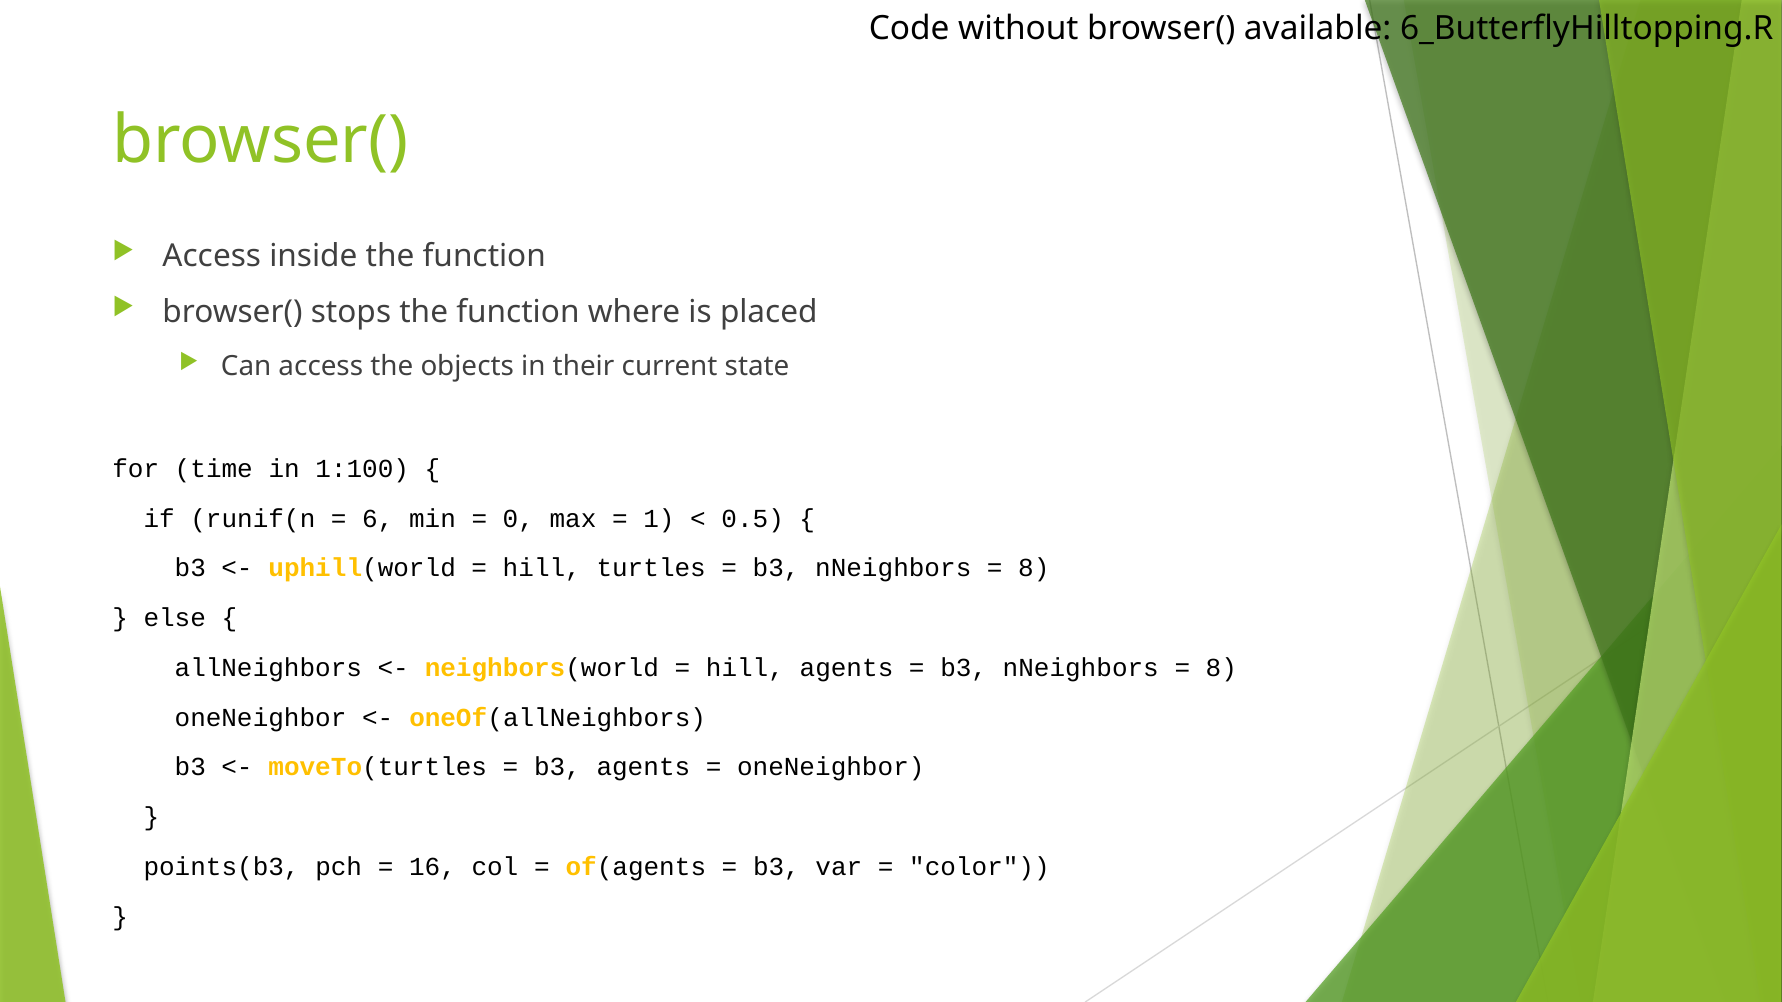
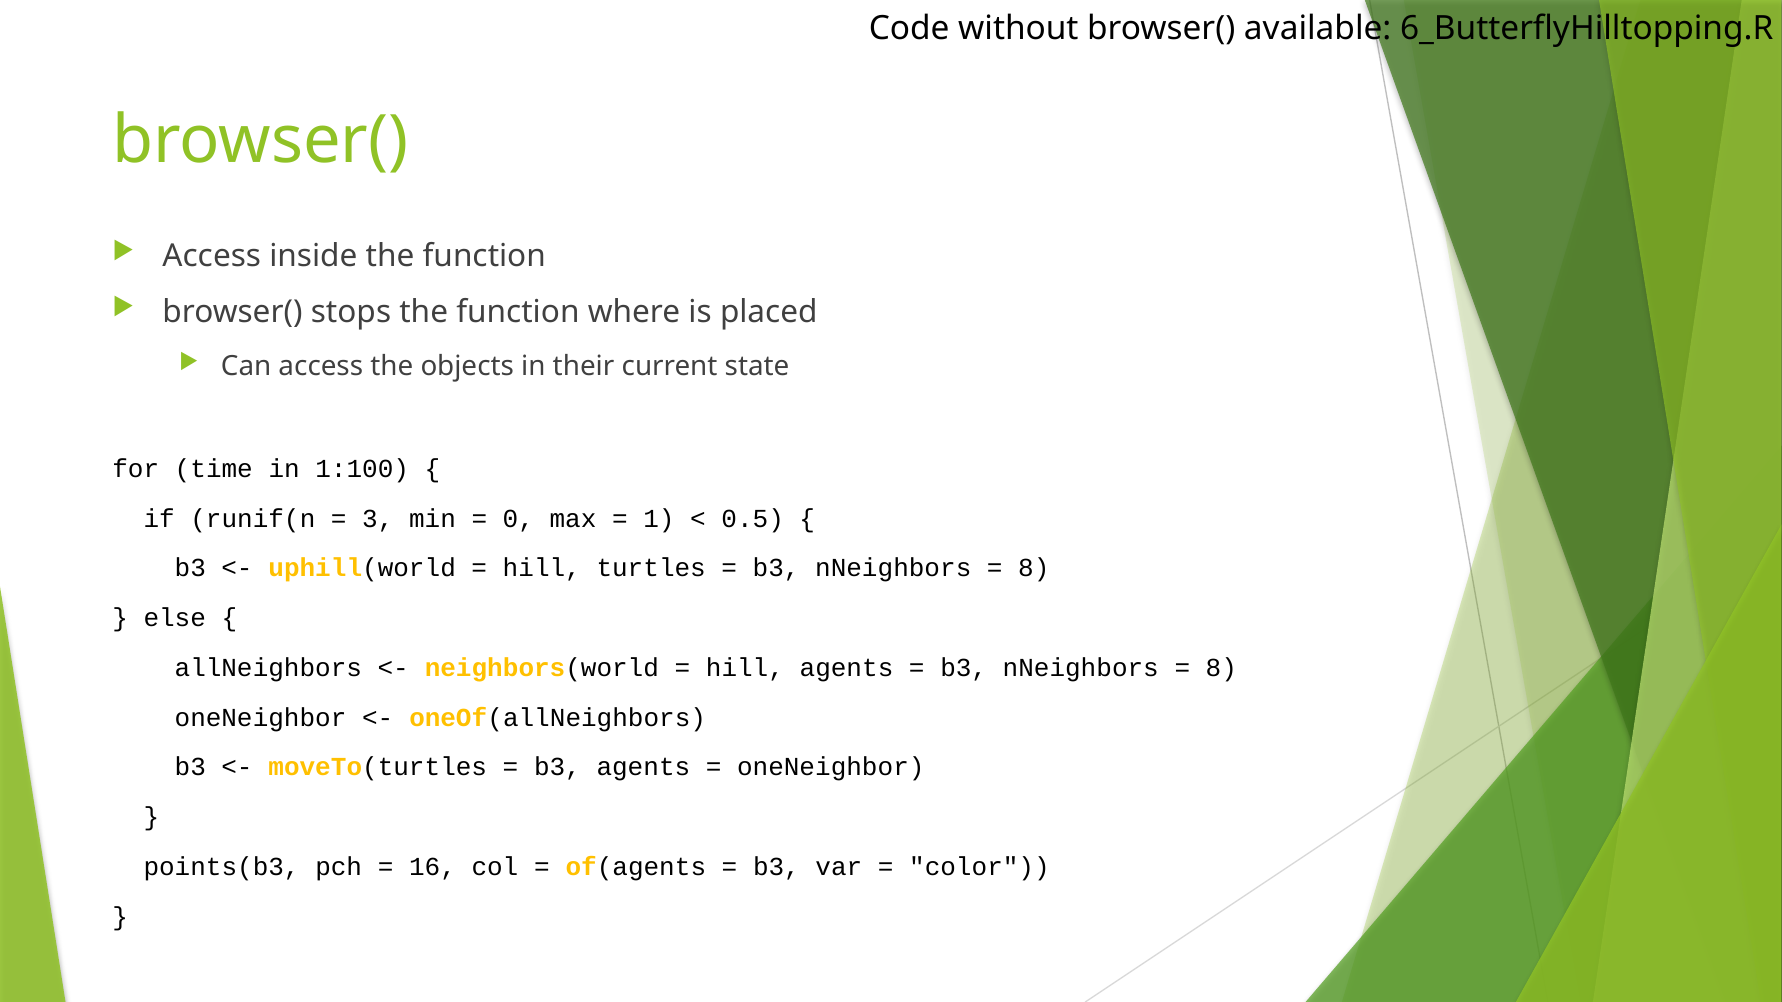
6: 6 -> 3
